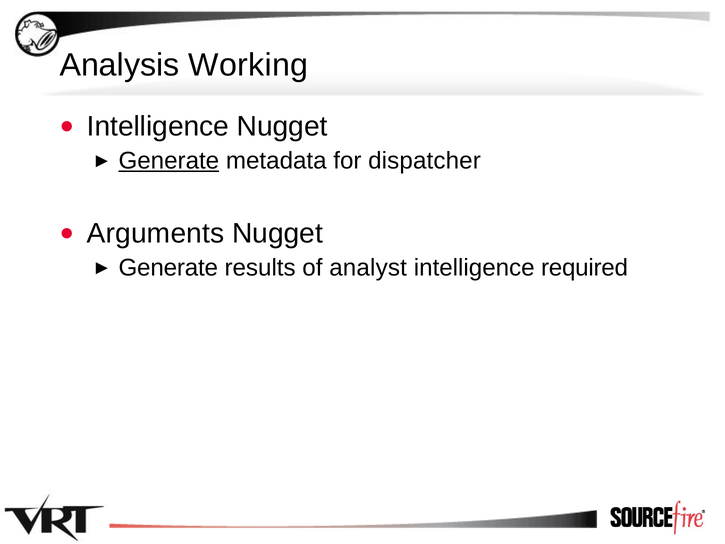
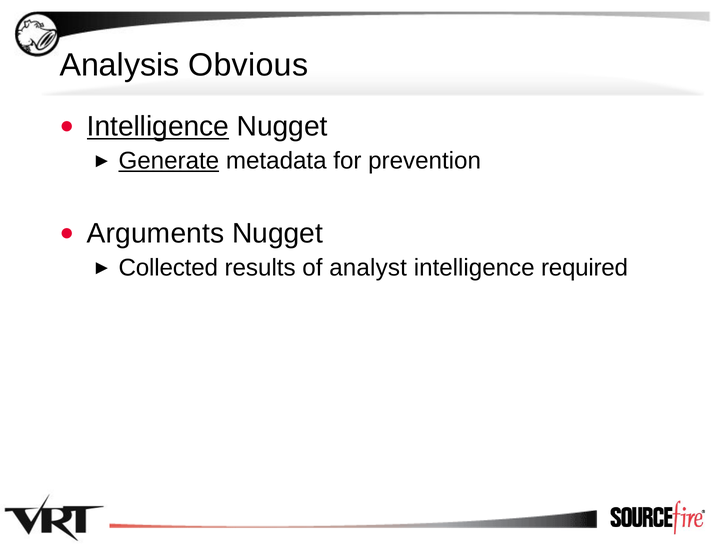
Working: Working -> Obvious
Intelligence at (158, 126) underline: none -> present
dispatcher: dispatcher -> prevention
Generate at (168, 268): Generate -> Collected
